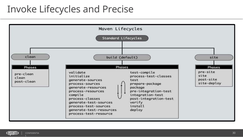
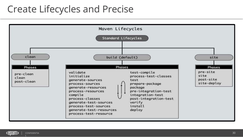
Invoke: Invoke -> Create
